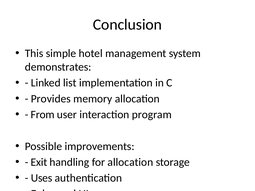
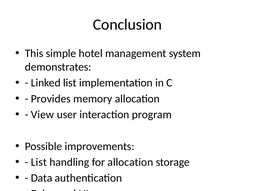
From: From -> View
Exit at (39, 162): Exit -> List
Uses: Uses -> Data
